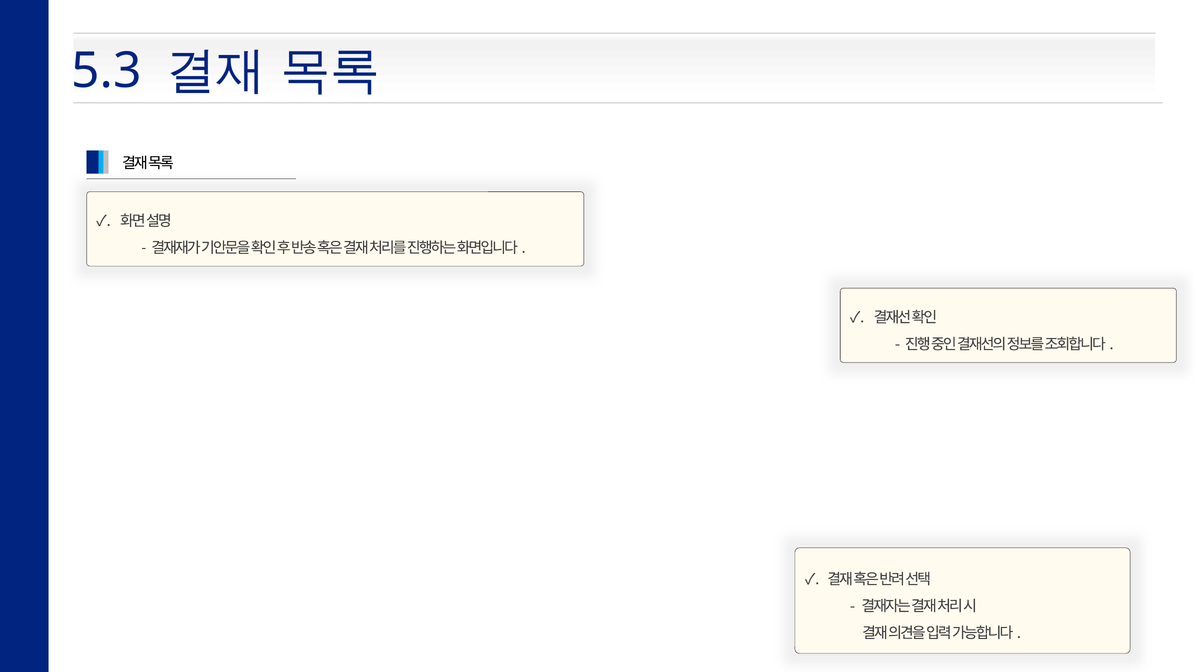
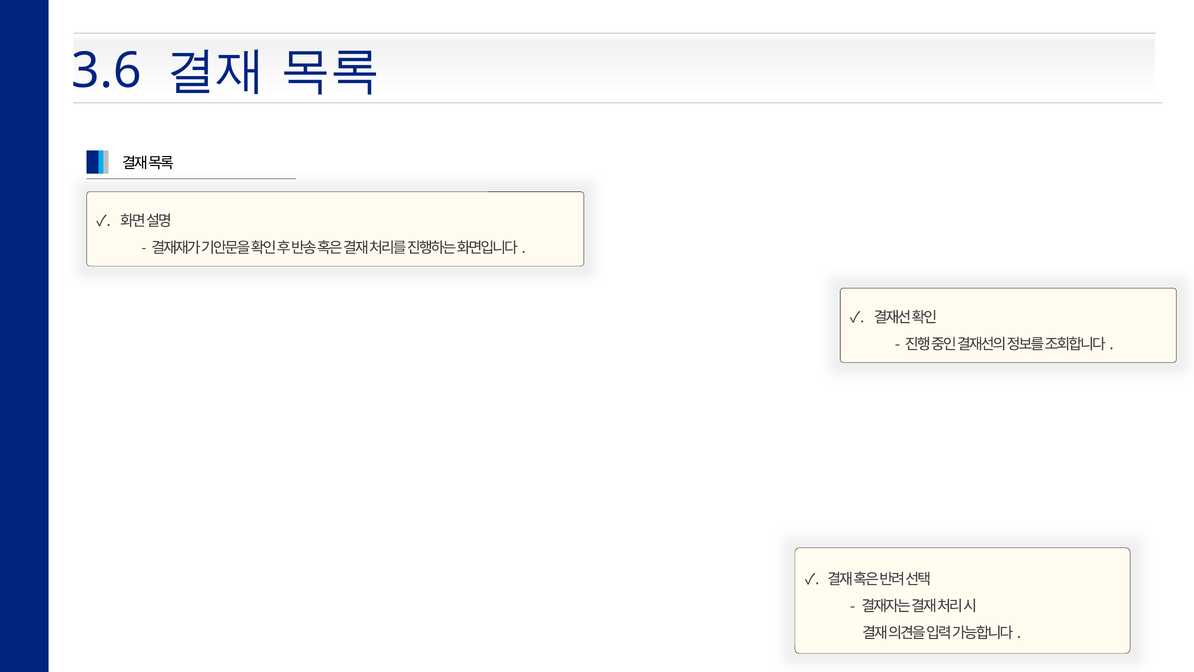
5.3: 5.3 -> 3.6
